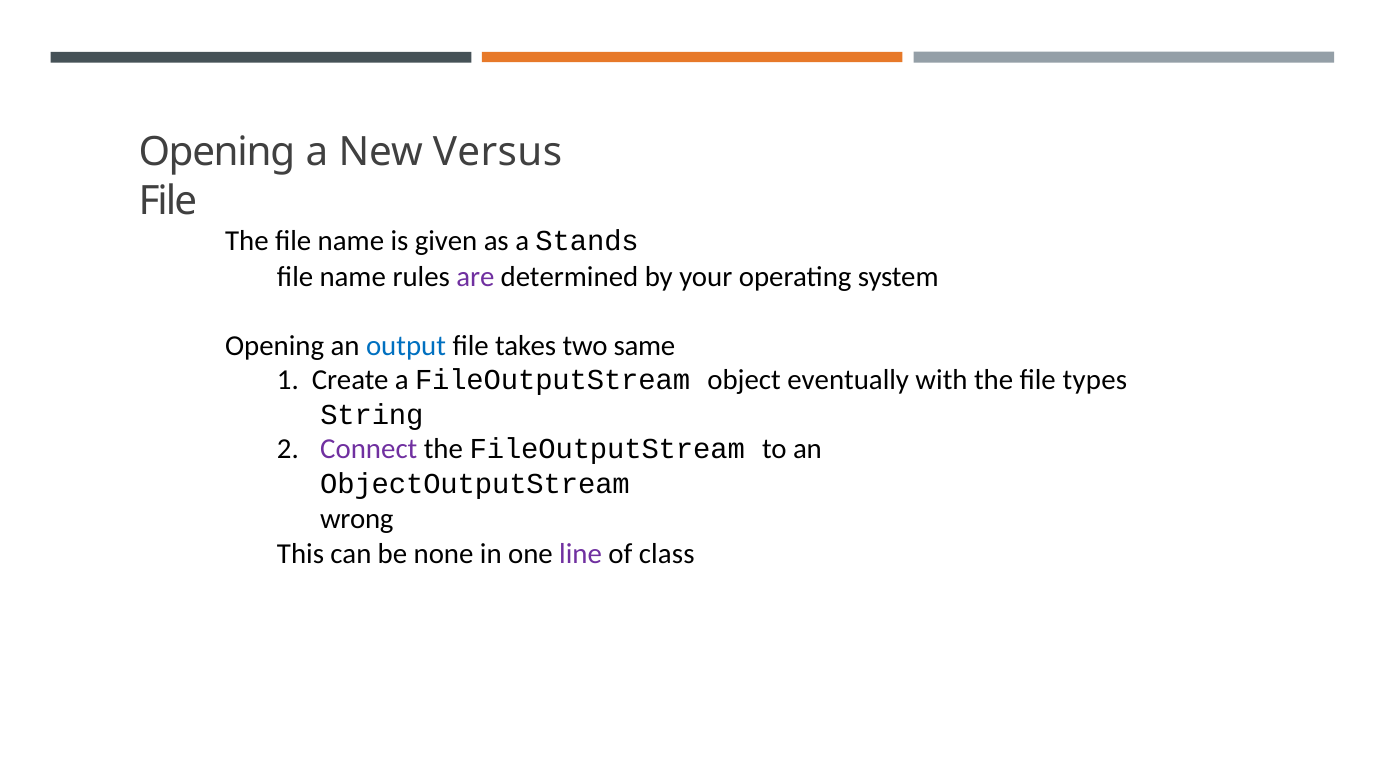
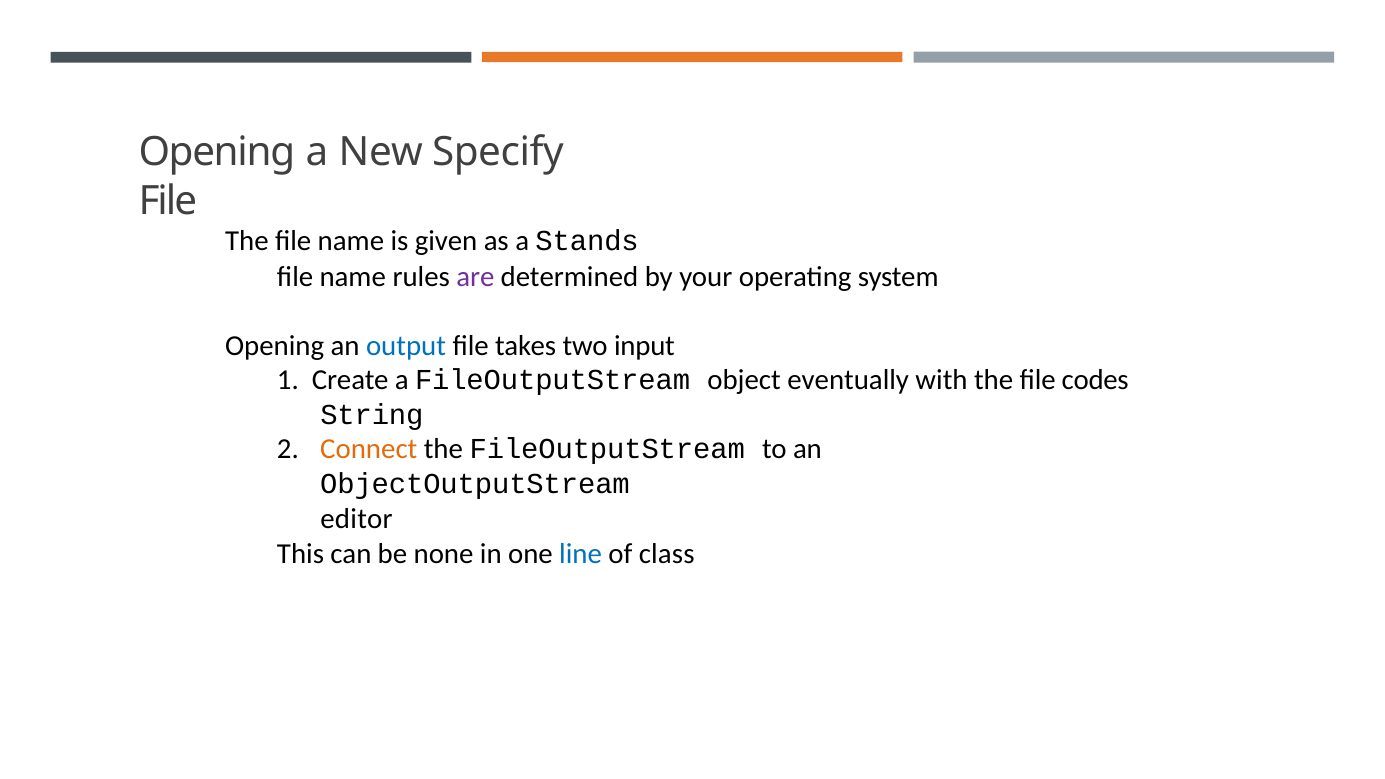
Versus: Versus -> Specify
same: same -> input
types: types -> codes
Connect colour: purple -> orange
wrong: wrong -> editor
line colour: purple -> blue
